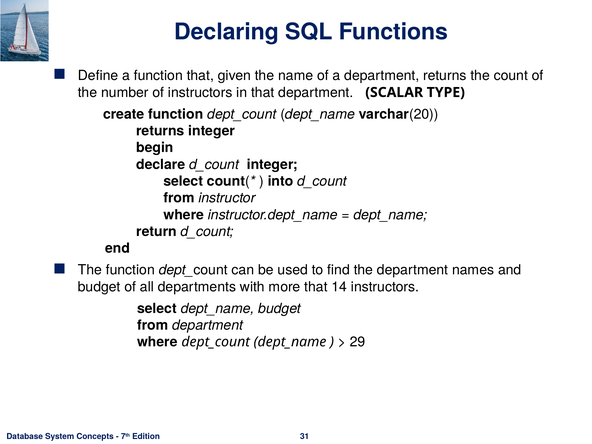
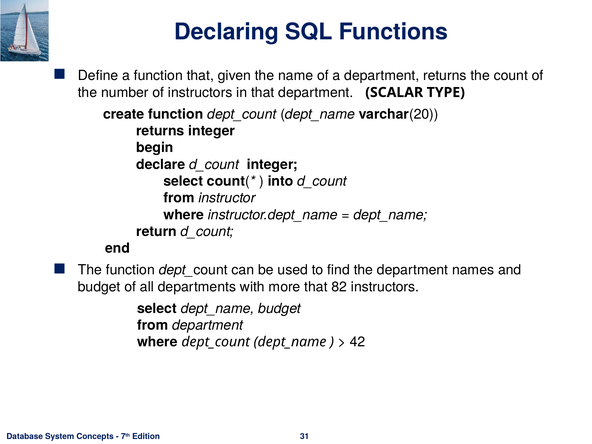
14: 14 -> 82
29: 29 -> 42
